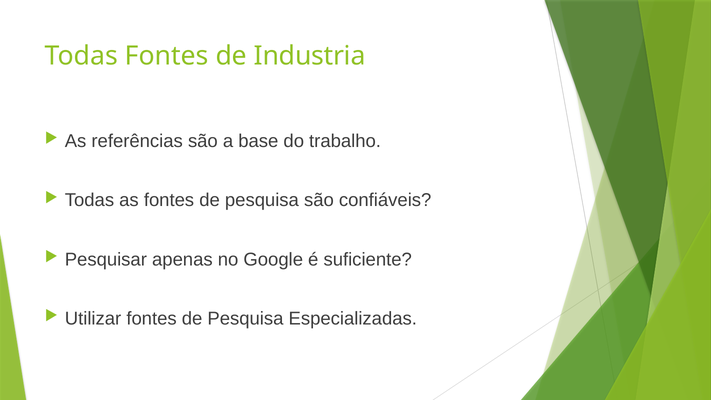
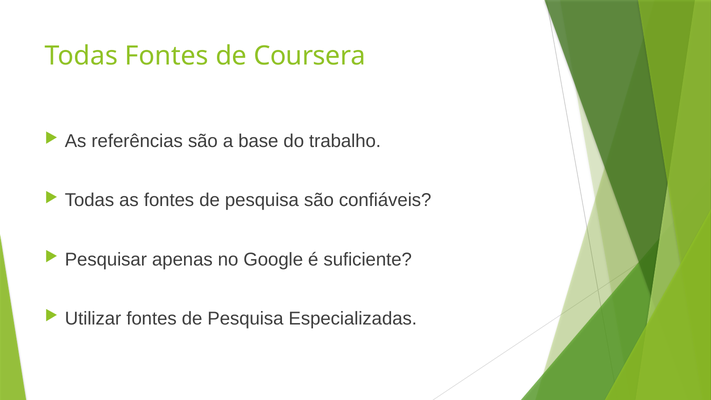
Industria: Industria -> Coursera
